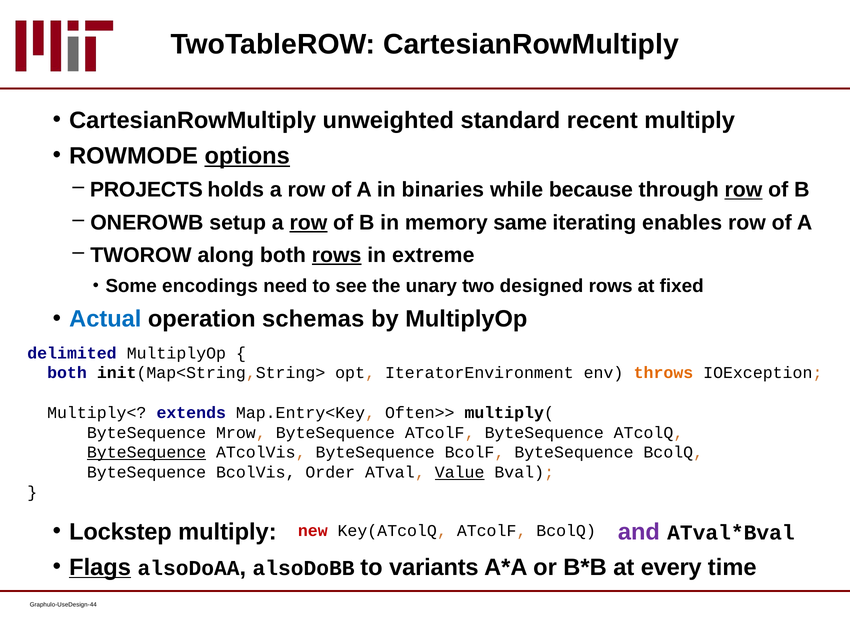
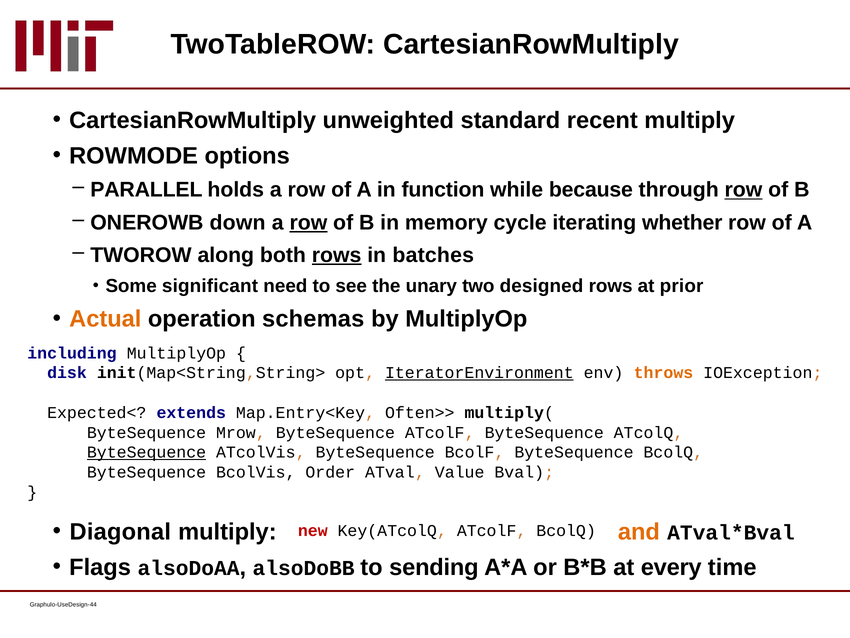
options underline: present -> none
PROJECTS: PROJECTS -> PARALLEL
binaries: binaries -> function
setup: setup -> down
same: same -> cycle
enables: enables -> whether
extreme: extreme -> batches
encodings: encodings -> significant
fixed: fixed -> prior
Actual colour: blue -> orange
delimited: delimited -> including
both at (67, 373): both -> disk
IteratorEnvironment underline: none -> present
Multiply<: Multiply< -> Expected<
Value underline: present -> none
Lockstep: Lockstep -> Diagonal
and colour: purple -> orange
Flags underline: present -> none
variants: variants -> sending
